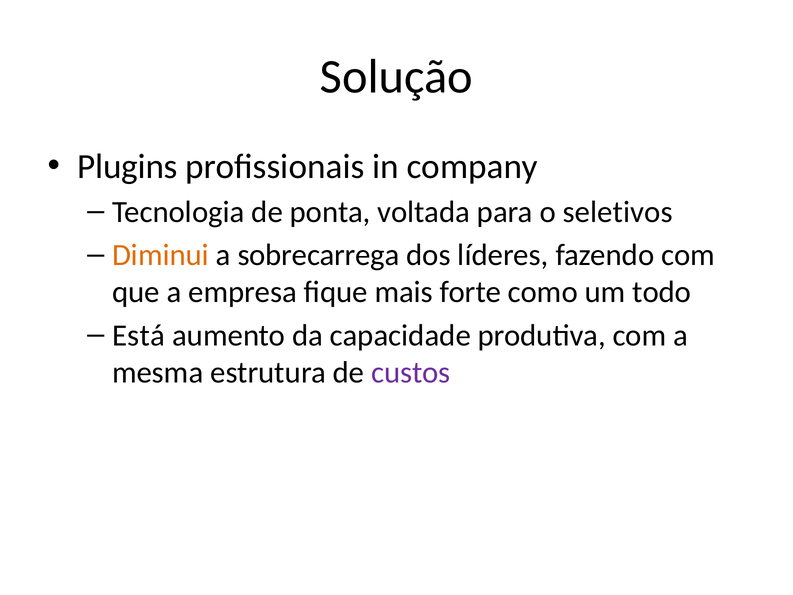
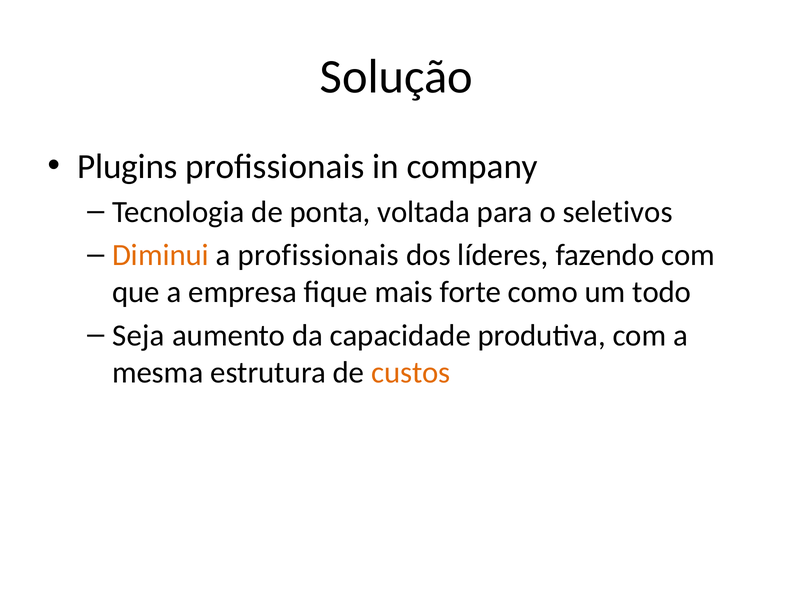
a sobrecarrega: sobrecarrega -> profissionais
Está: Está -> Seja
custos colour: purple -> orange
